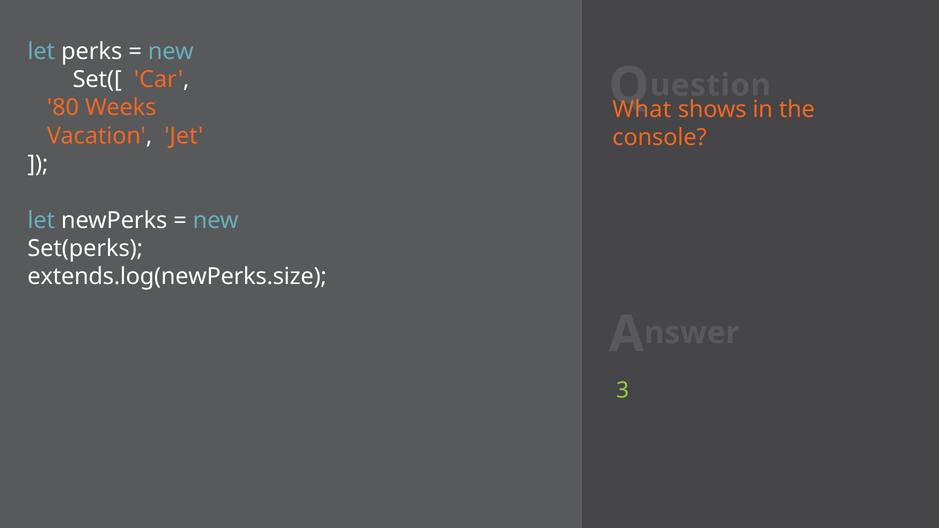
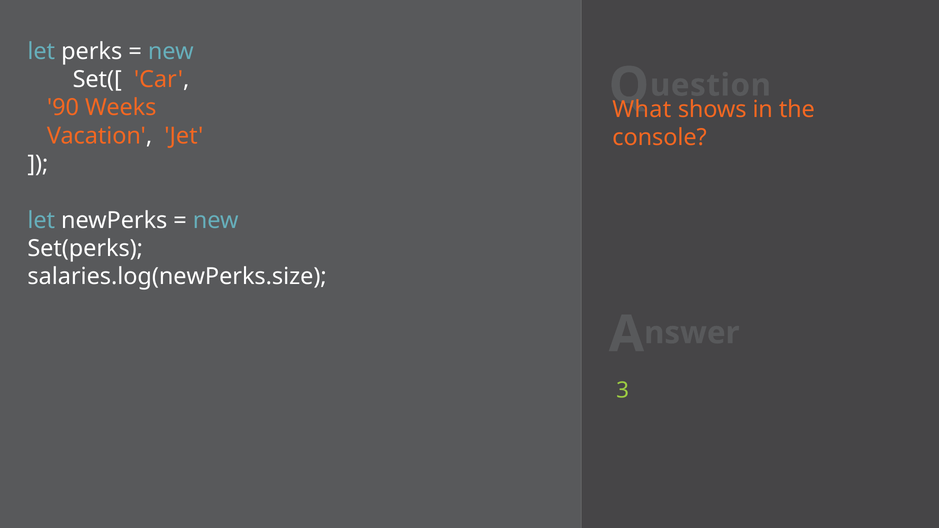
80: 80 -> 90
extends.log(newPerks.size: extends.log(newPerks.size -> salaries.log(newPerks.size
